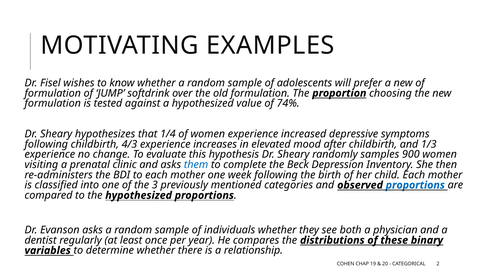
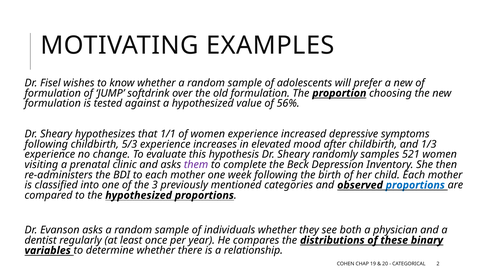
74%: 74% -> 56%
1/4: 1/4 -> 1/1
4/3: 4/3 -> 5/3
900: 900 -> 521
them colour: blue -> purple
